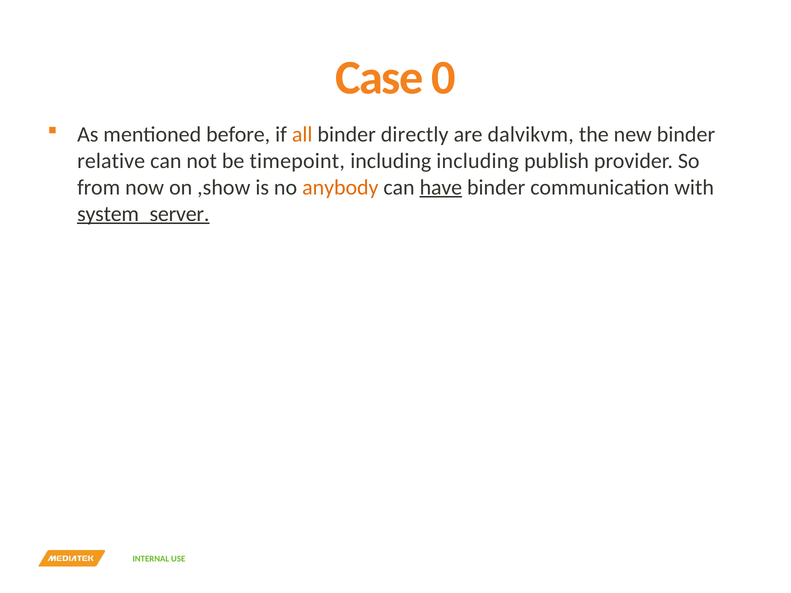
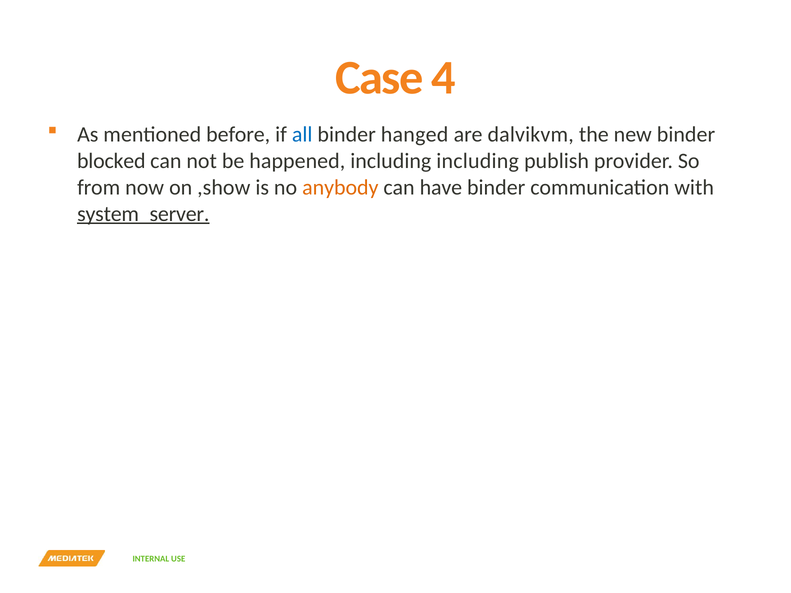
0: 0 -> 4
all colour: orange -> blue
directly: directly -> hanged
relative: relative -> blocked
timepoint: timepoint -> happened
have underline: present -> none
